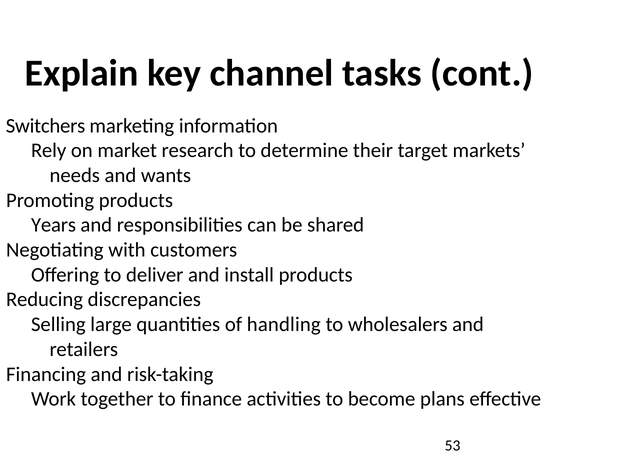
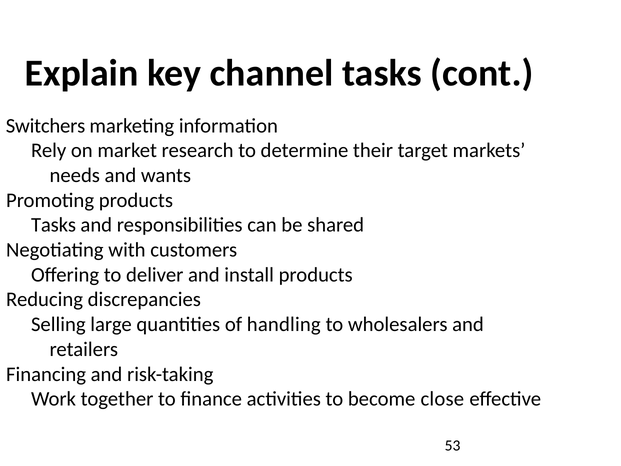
Years at (54, 225): Years -> Tasks
plans: plans -> close
